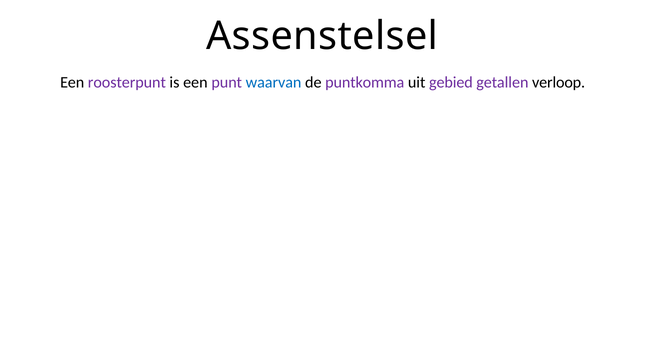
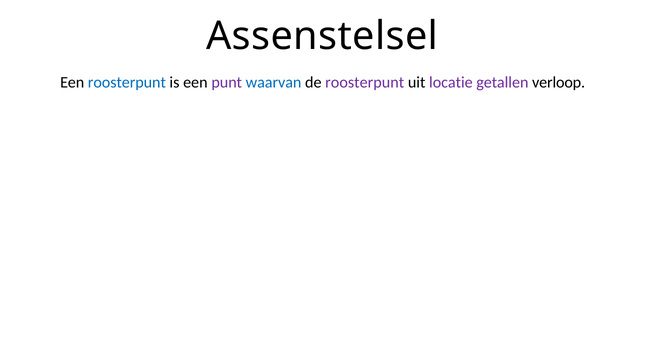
roosterpunt at (127, 82) colour: purple -> blue
de puntkomma: puntkomma -> roosterpunt
gebied: gebied -> locatie
